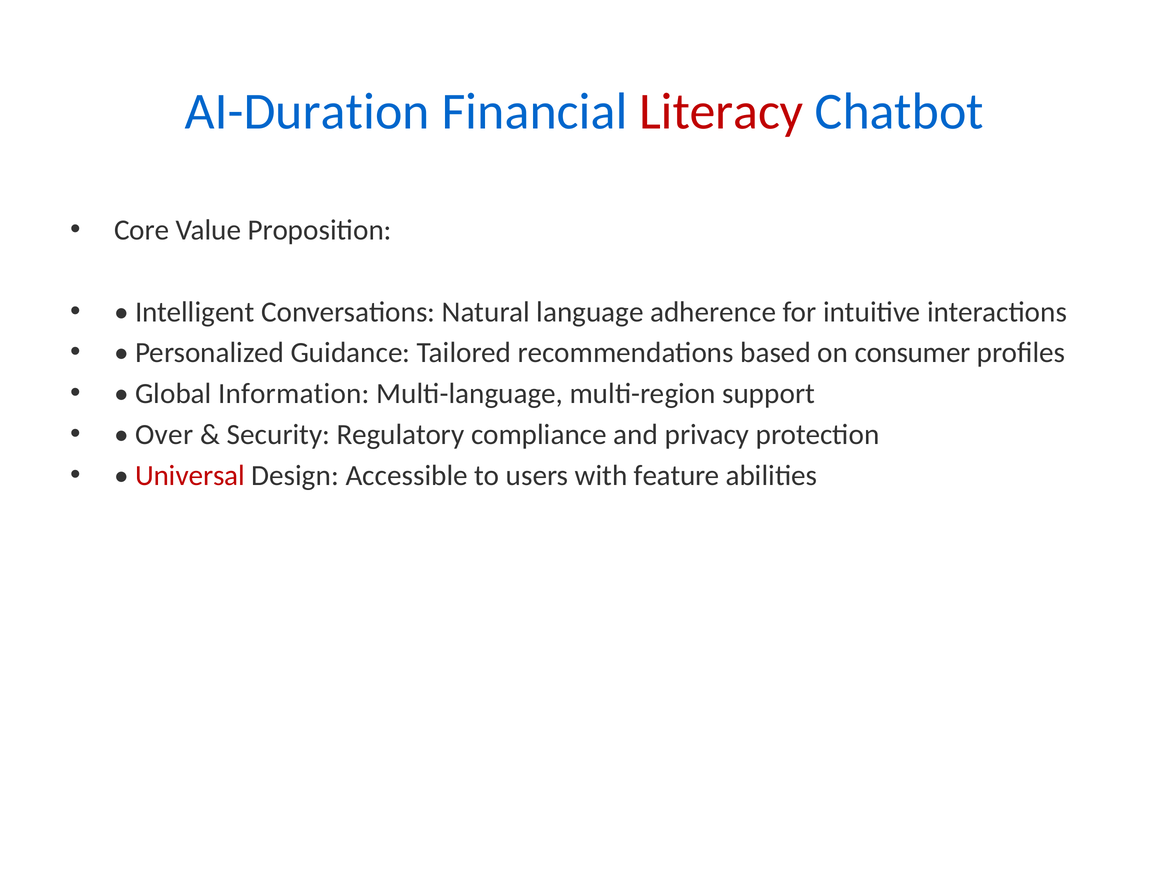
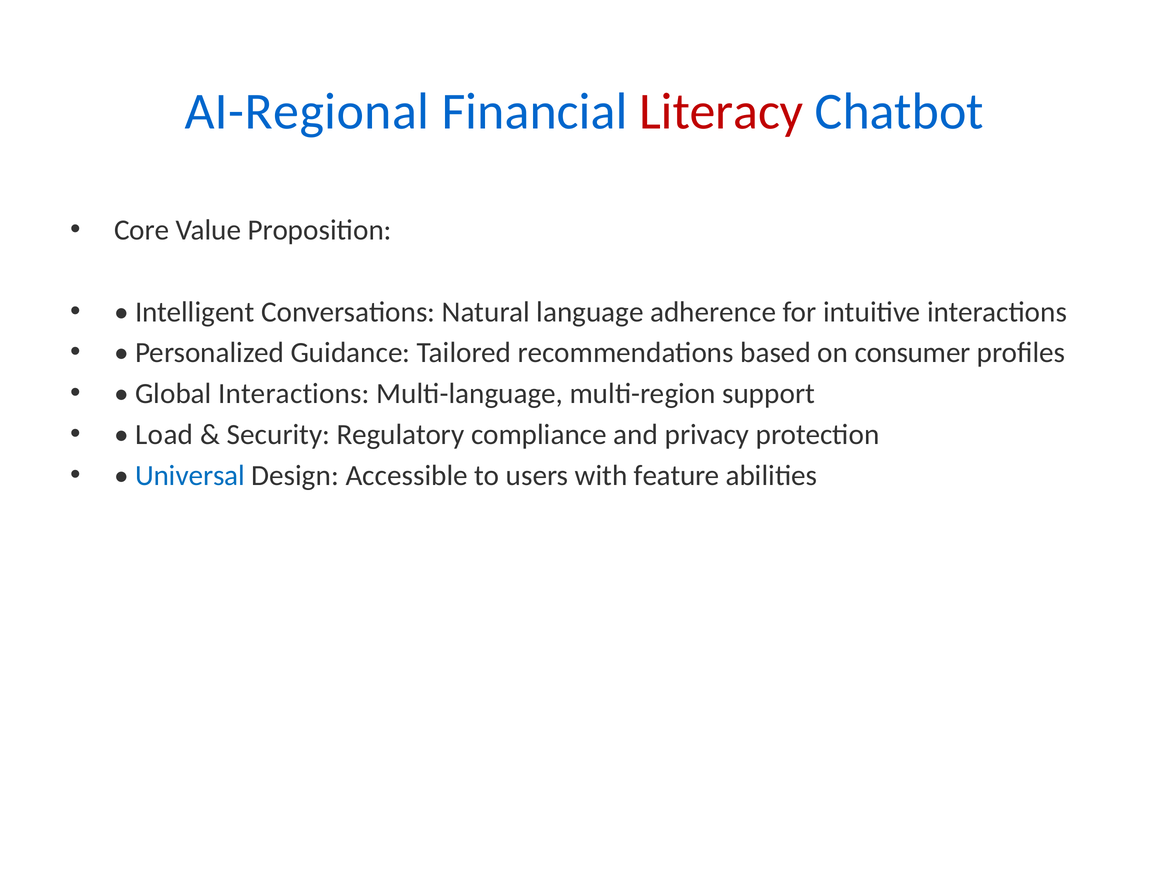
AI-Duration: AI-Duration -> AI-Regional
Global Information: Information -> Interactions
Over: Over -> Load
Universal colour: red -> blue
